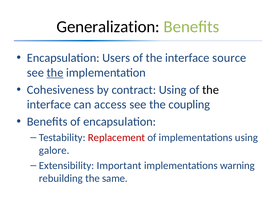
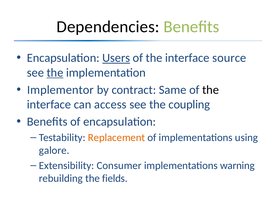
Generalization: Generalization -> Dependencies
Users underline: none -> present
Cohesiveness: Cohesiveness -> Implementor
contract Using: Using -> Same
Replacement colour: red -> orange
Important: Important -> Consumer
same: same -> fields
